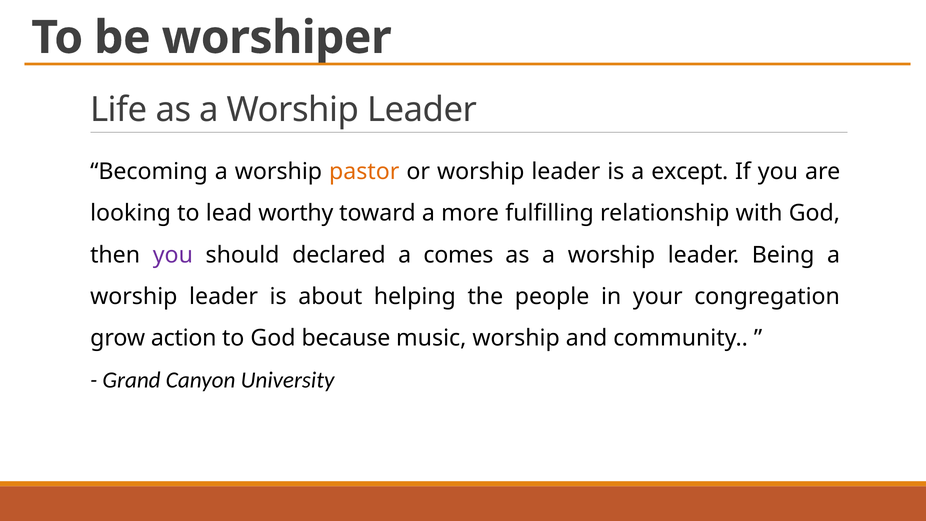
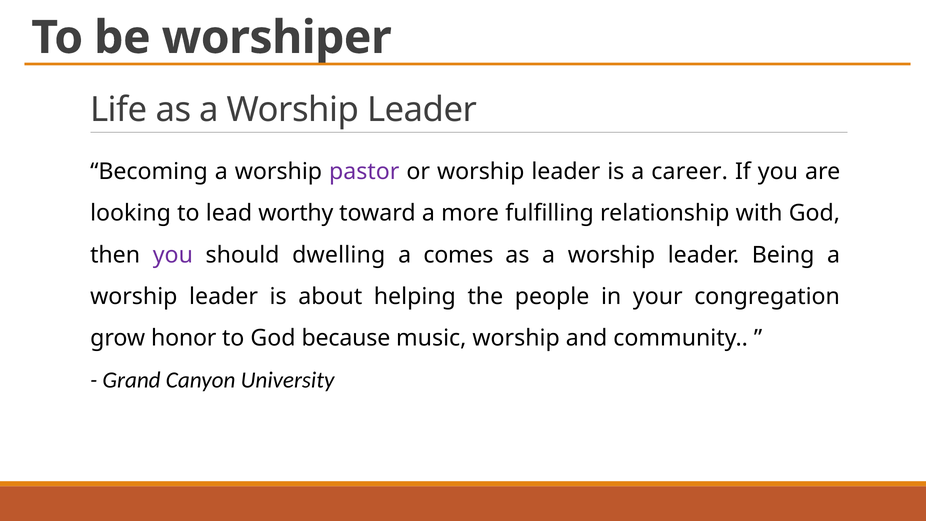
pastor colour: orange -> purple
except: except -> career
declared: declared -> dwelling
action: action -> honor
